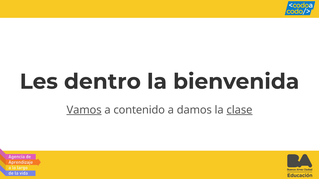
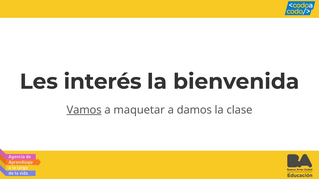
dentro: dentro -> interés
contenido: contenido -> maquetar
clase underline: present -> none
